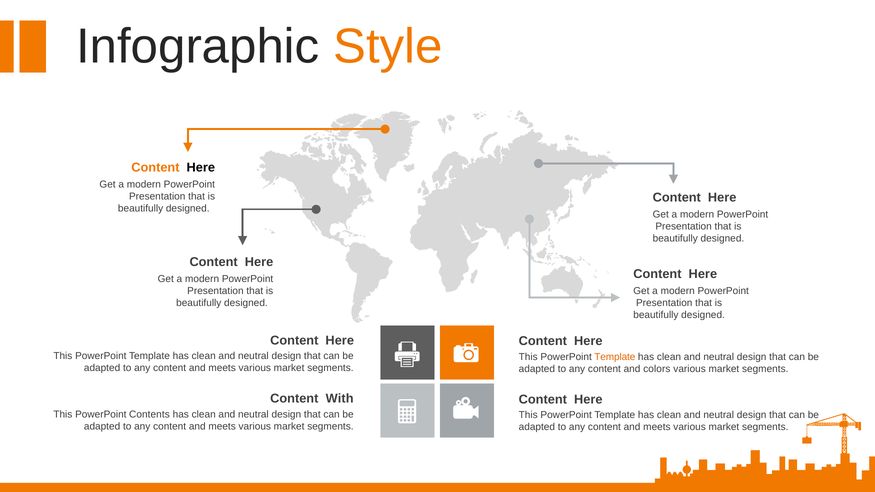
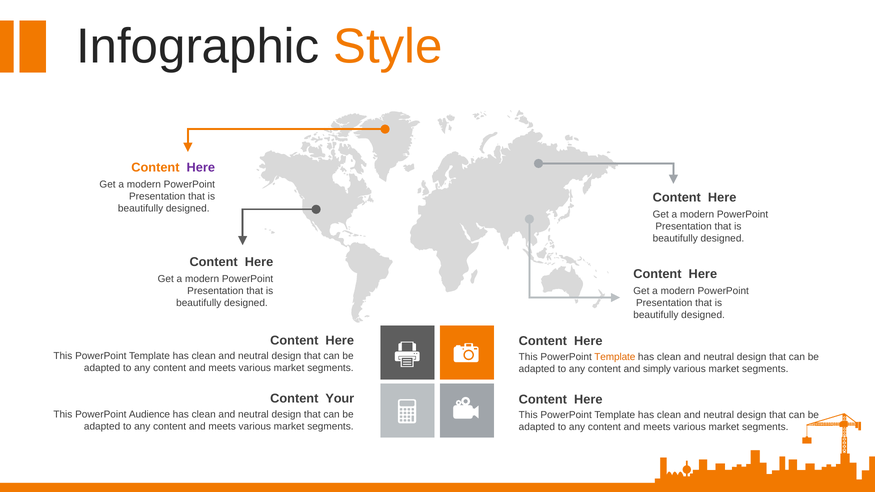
Here at (201, 167) colour: black -> purple
colors: colors -> simply
With: With -> Your
Contents: Contents -> Audience
